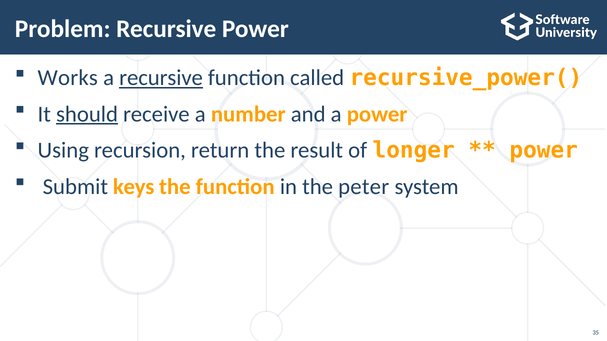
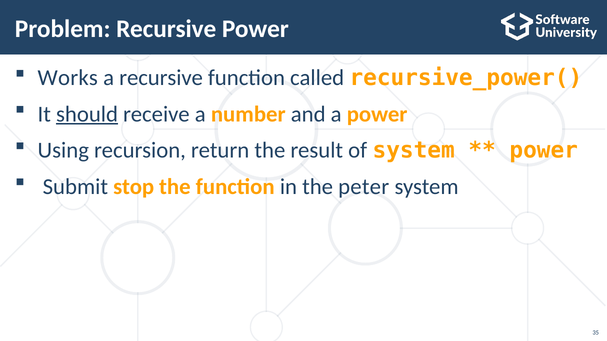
recursive at (161, 78) underline: present -> none
of longer: longer -> system
keys: keys -> stop
